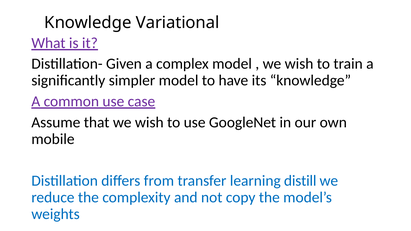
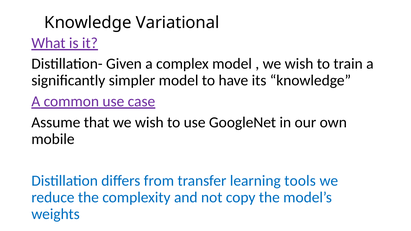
distill: distill -> tools
